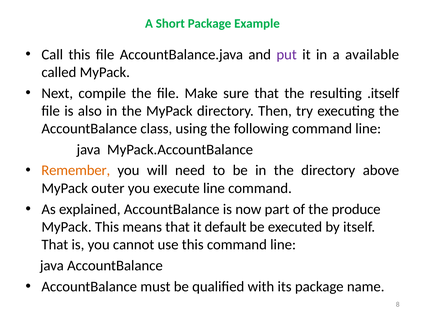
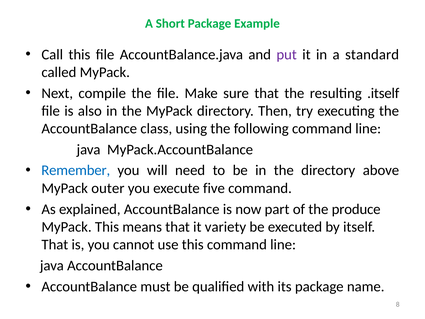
available: available -> standard
Remember colour: orange -> blue
execute line: line -> five
default: default -> variety
